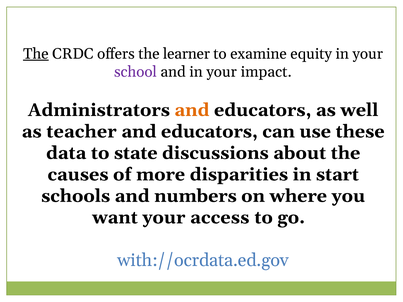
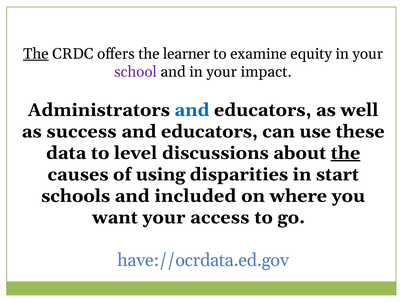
and at (192, 110) colour: orange -> blue
teacher: teacher -> success
state: state -> level
the at (346, 153) underline: none -> present
more: more -> using
numbers: numbers -> included
with://ocrdata.ed.gov: with://ocrdata.ed.gov -> have://ocrdata.ed.gov
